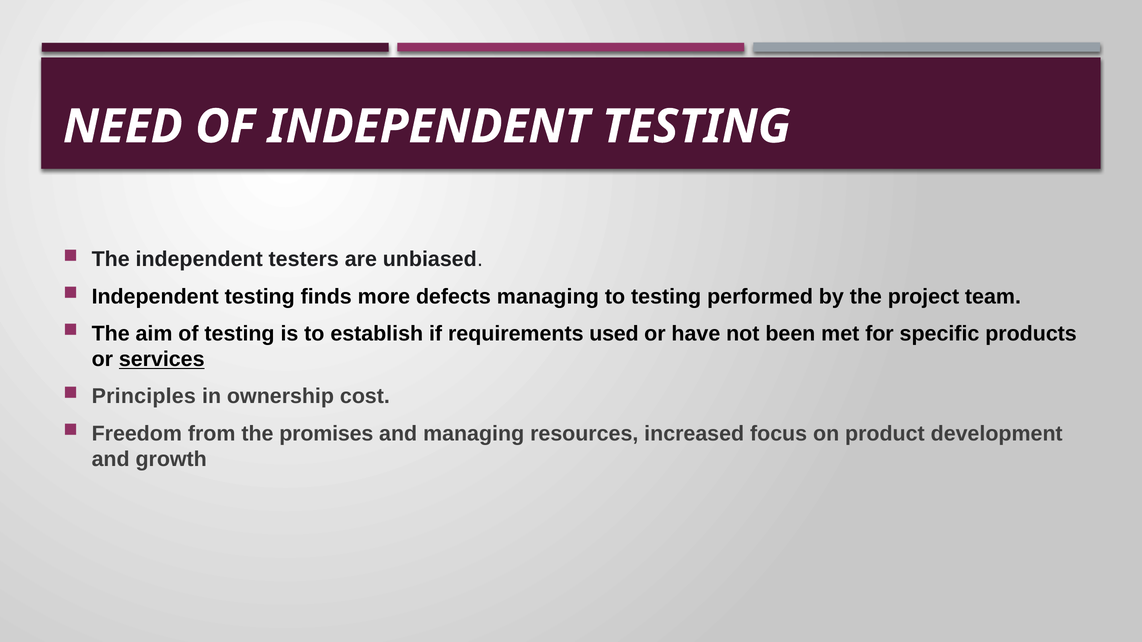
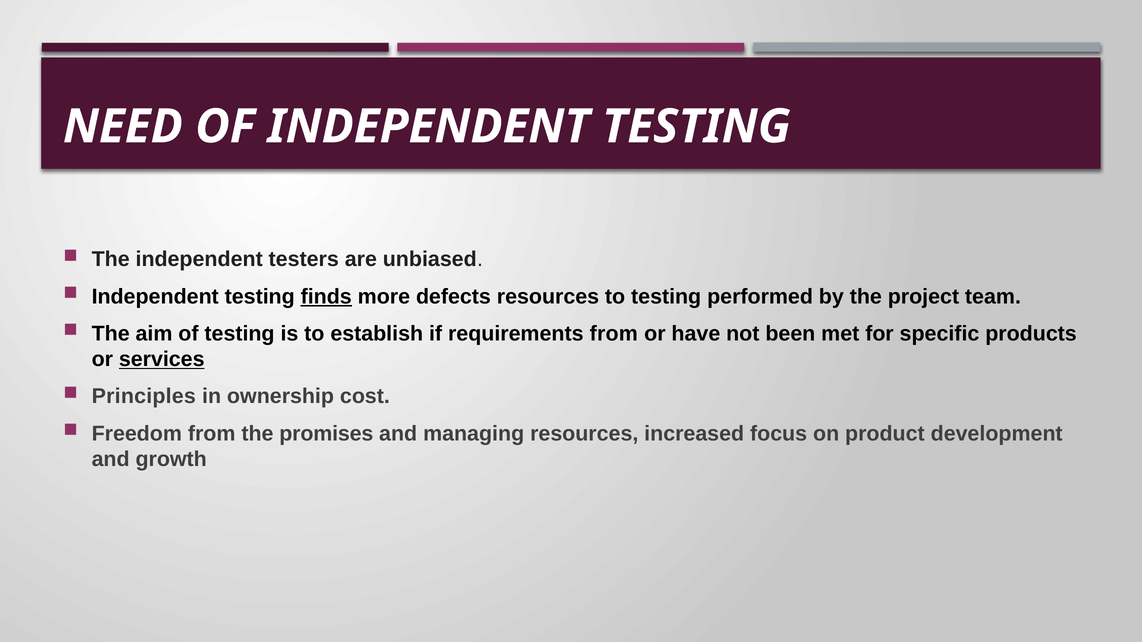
finds underline: none -> present
defects managing: managing -> resources
requirements used: used -> from
